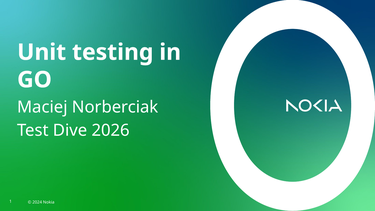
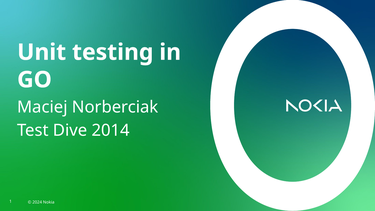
2026: 2026 -> 2014
